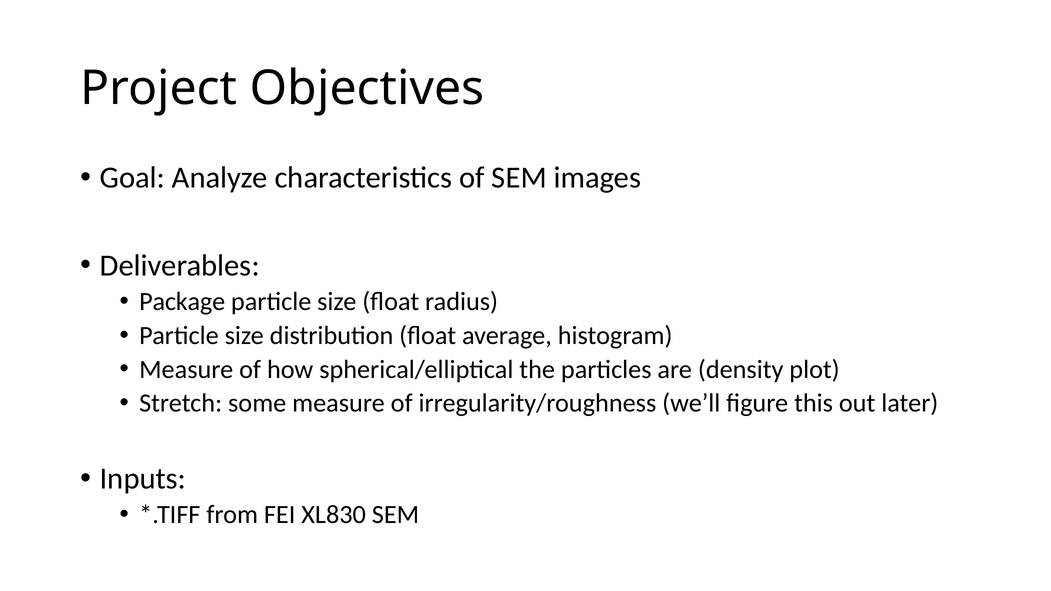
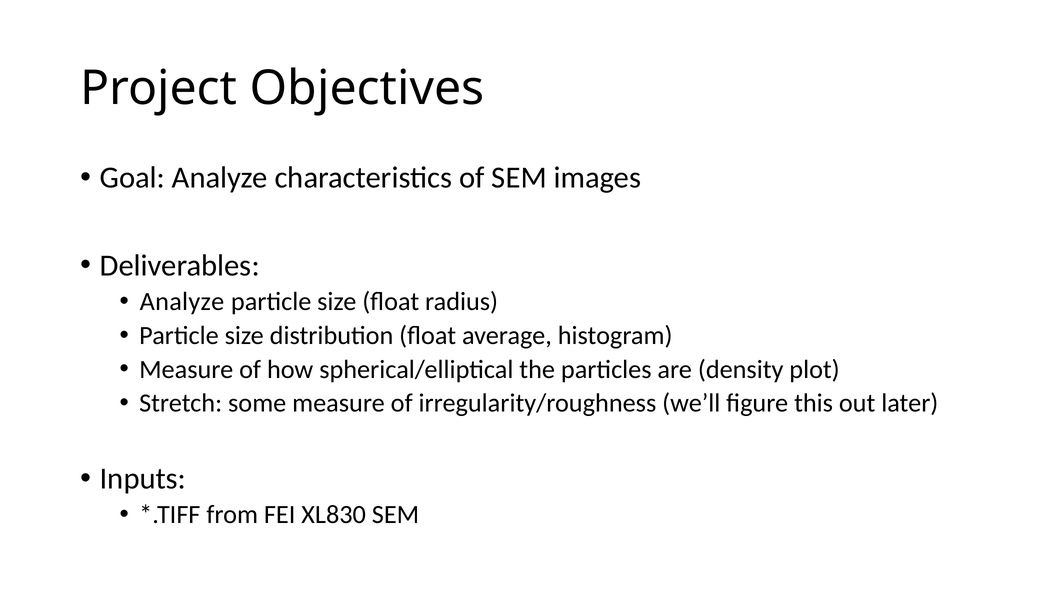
Package at (182, 302): Package -> Analyze
